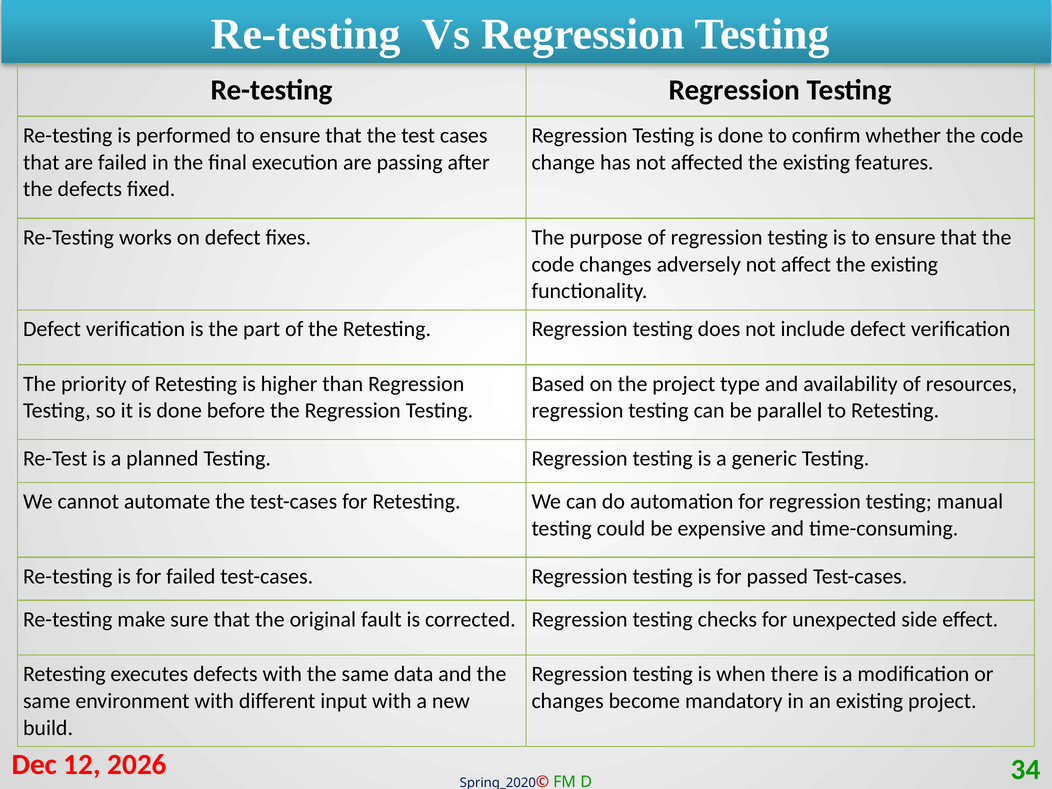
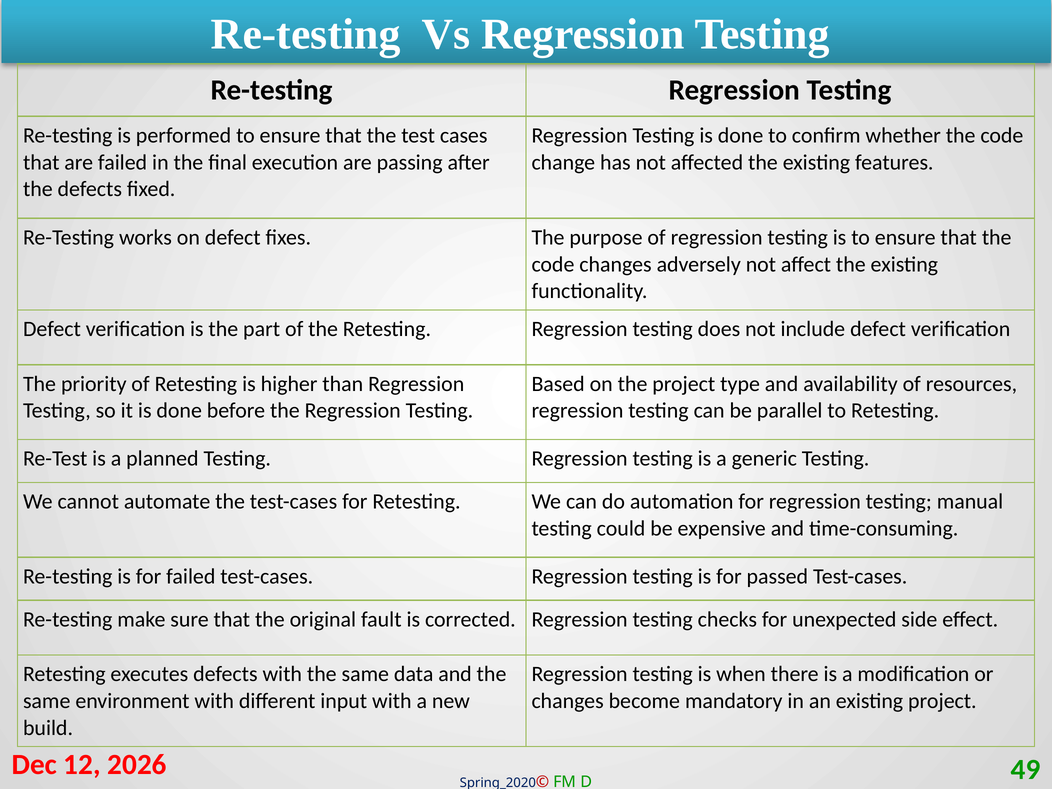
34: 34 -> 49
